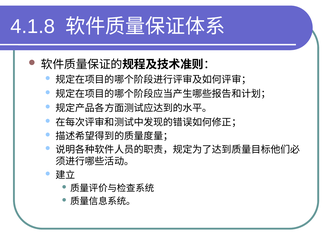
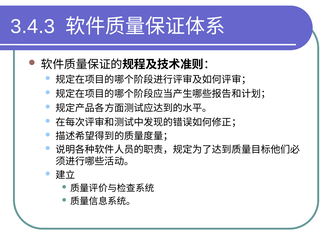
4.1.8: 4.1.8 -> 3.4.3
